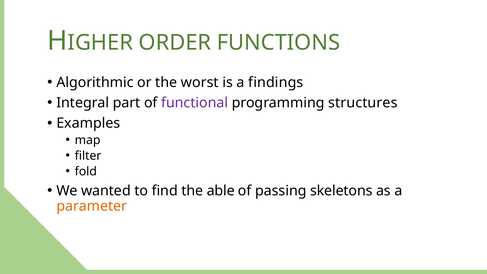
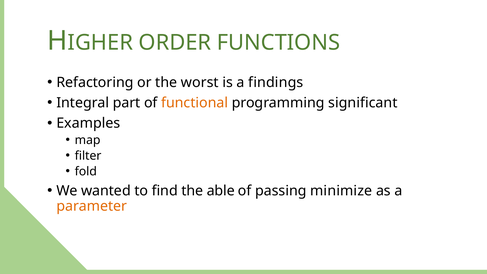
Algorithmic: Algorithmic -> Refactoring
functional colour: purple -> orange
structures: structures -> significant
skeletons: skeletons -> minimize
